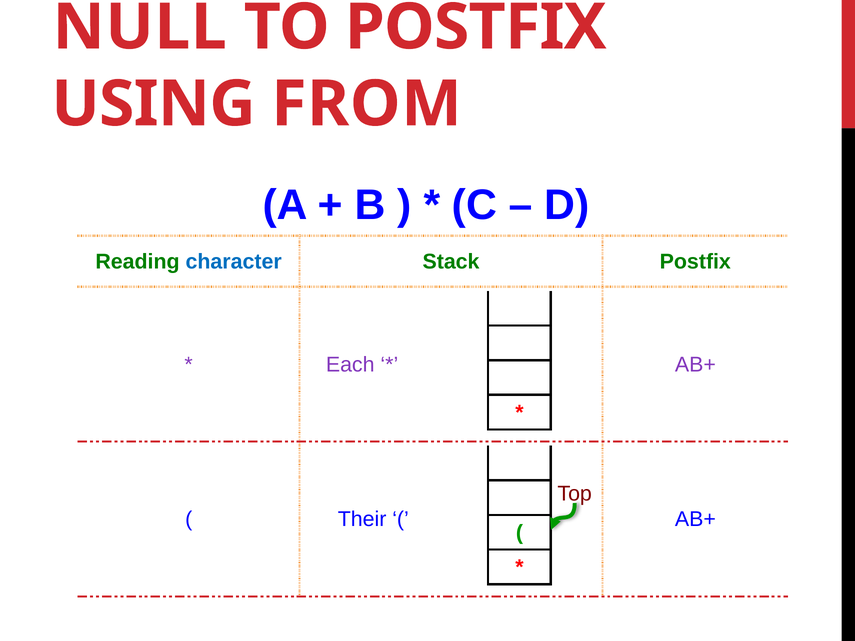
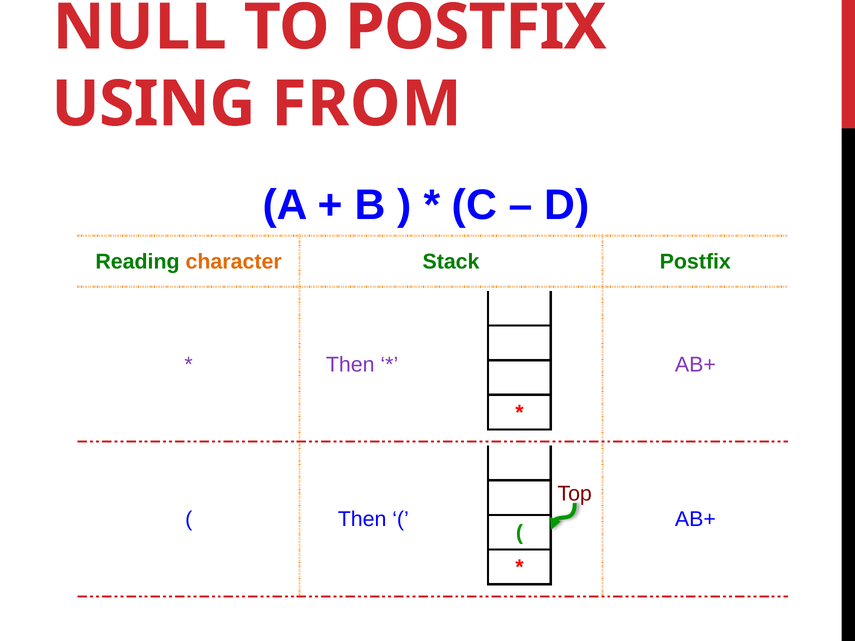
character colour: blue -> orange
Each at (350, 365): Each -> Then
Their at (362, 520): Their -> Then
